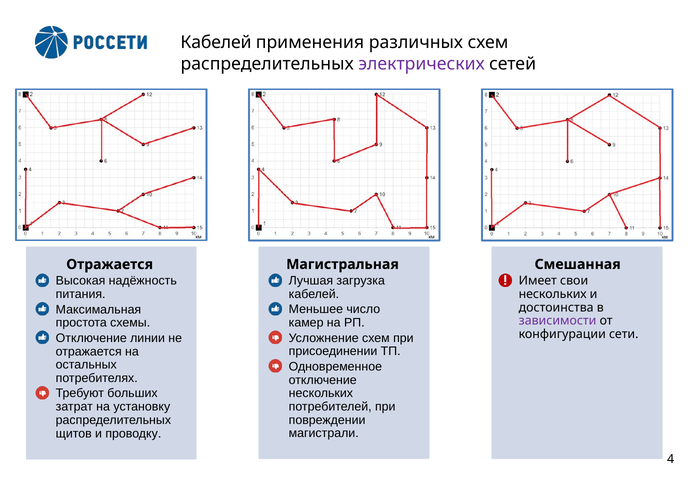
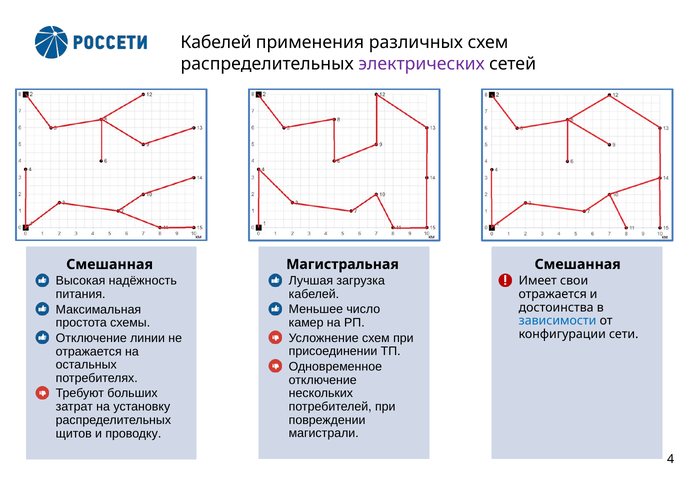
Отражается at (110, 264): Отражается -> Смешанная
нескольких at (553, 294): нескольких -> отражается
зависимости colour: purple -> blue
